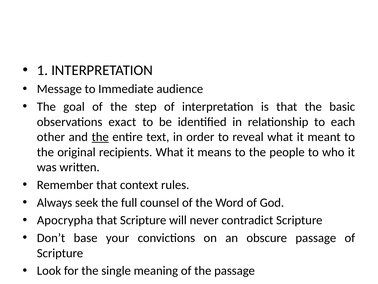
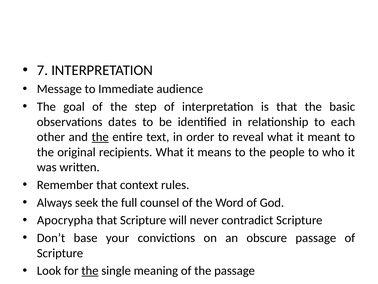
1: 1 -> 7
exact: exact -> dates
the at (90, 270) underline: none -> present
